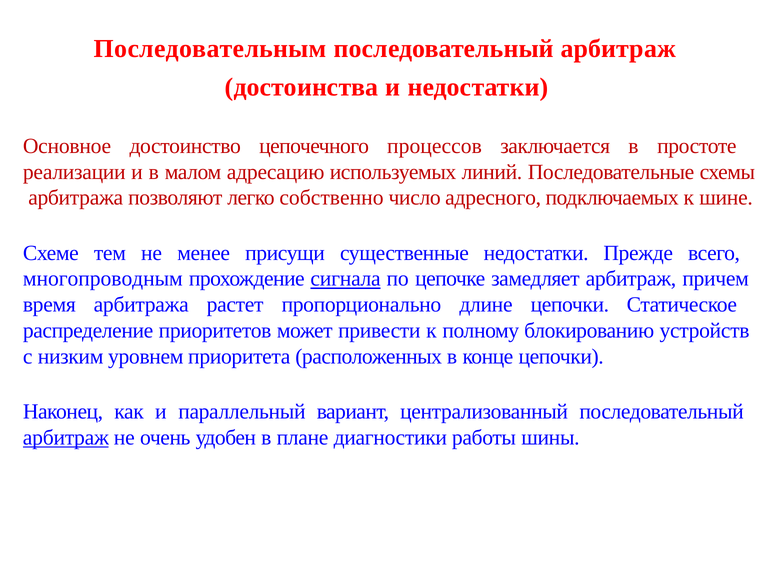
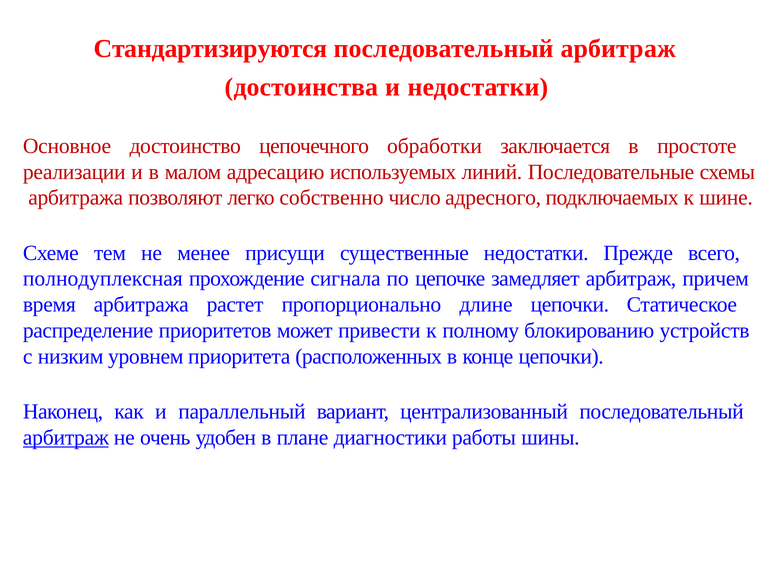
Последовательным: Последовательным -> Стандартизируются
процессов: процессов -> обработки
многопроводным: многопроводным -> полнодуплексная
сигнала underline: present -> none
